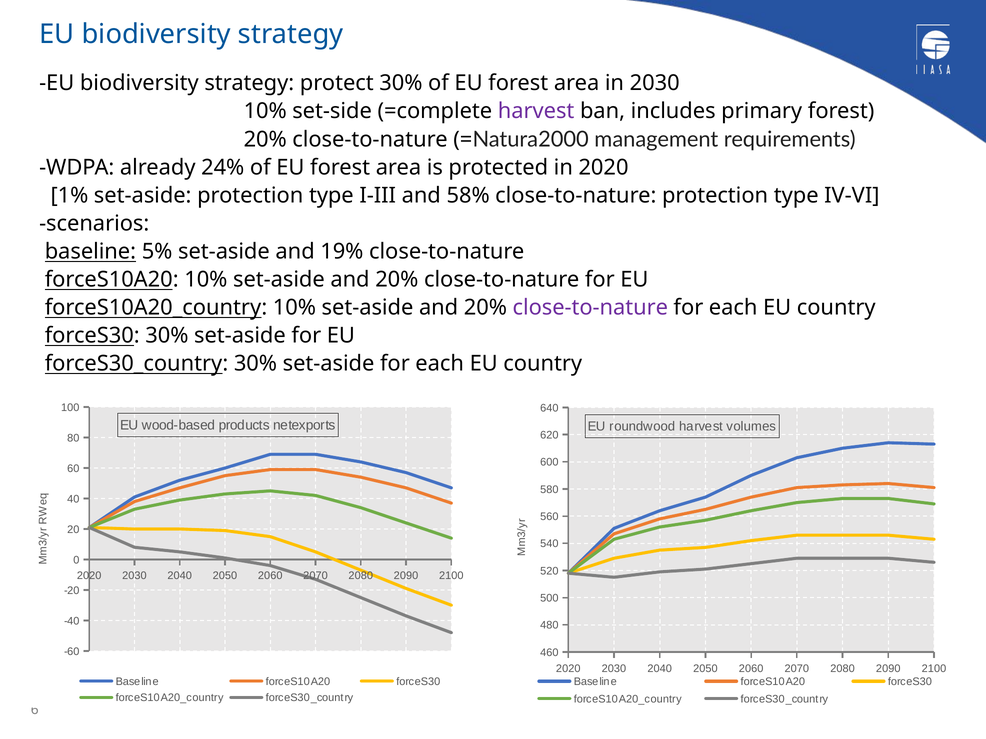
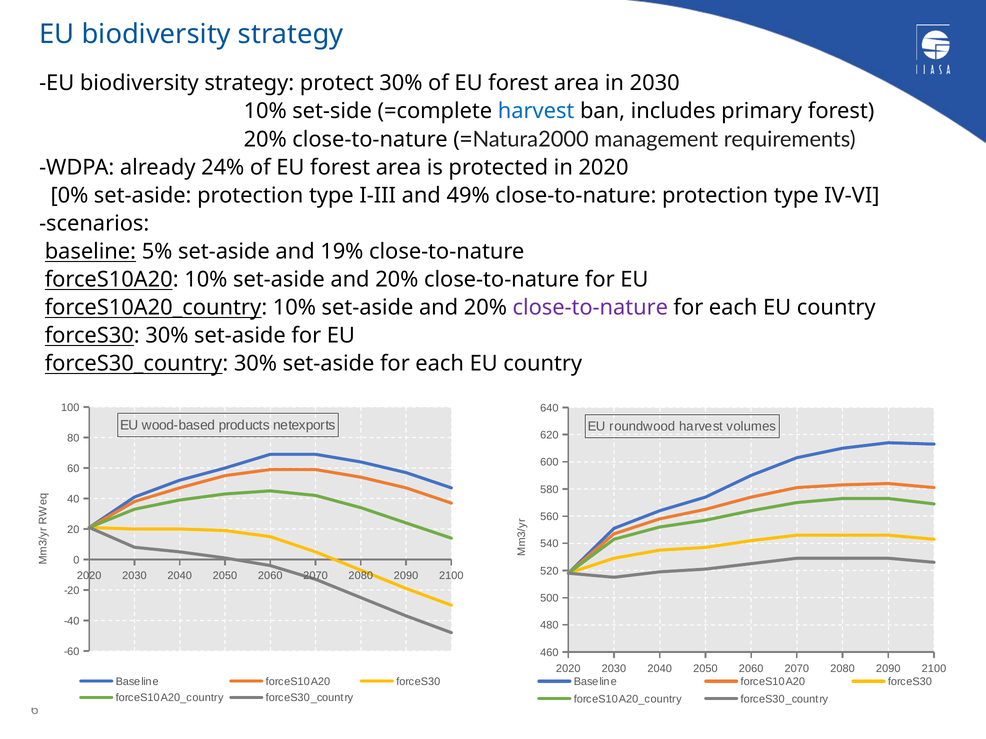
harvest at (536, 111) colour: purple -> blue
1%: 1% -> 0%
58%: 58% -> 49%
